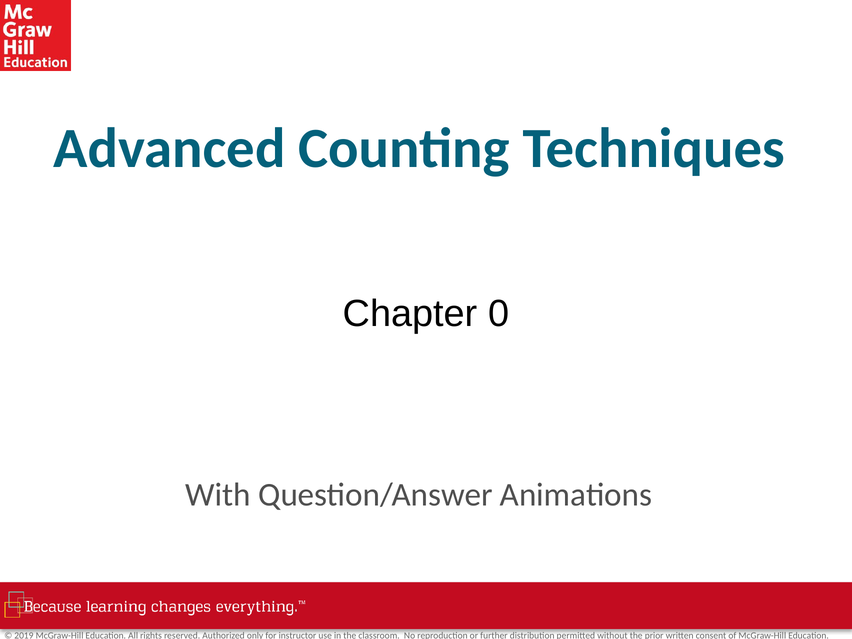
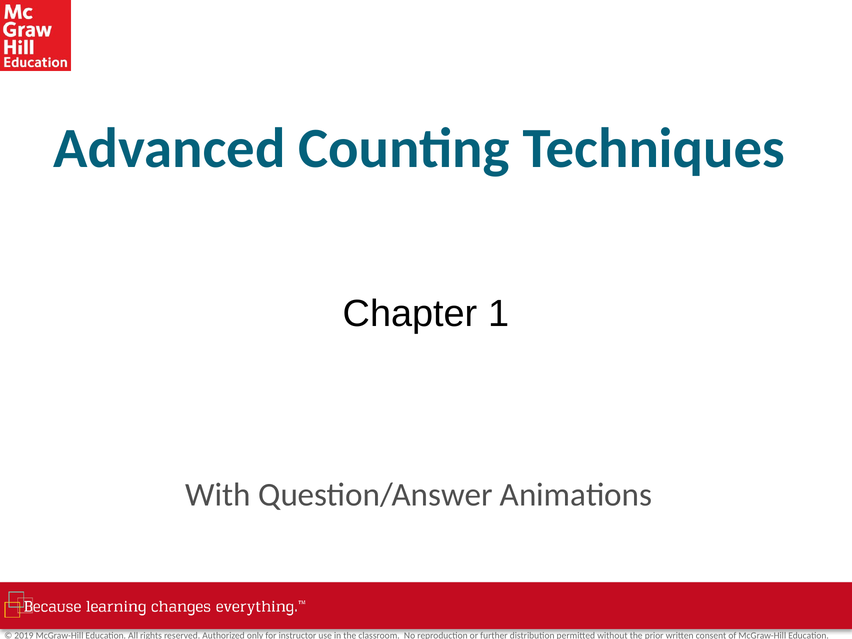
0: 0 -> 1
